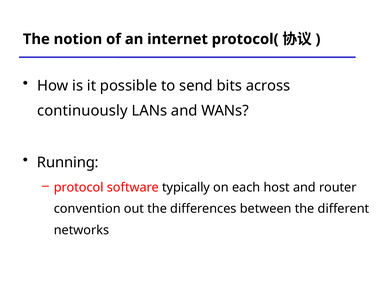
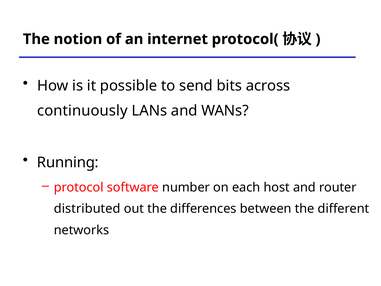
typically: typically -> number
convention: convention -> distributed
